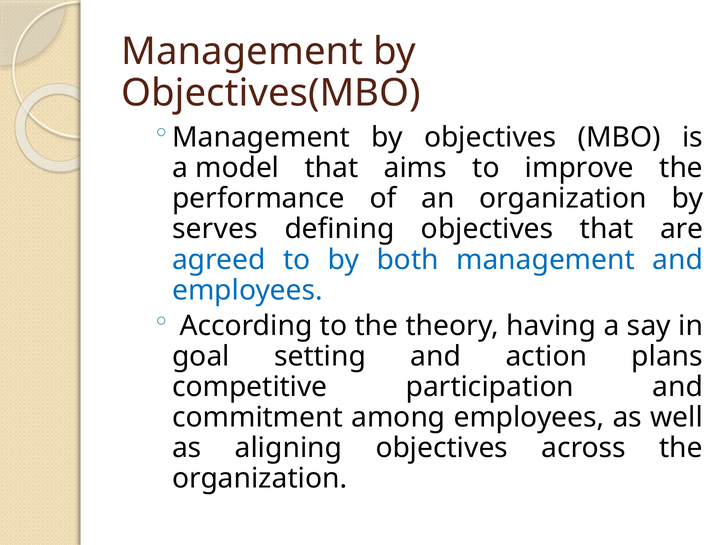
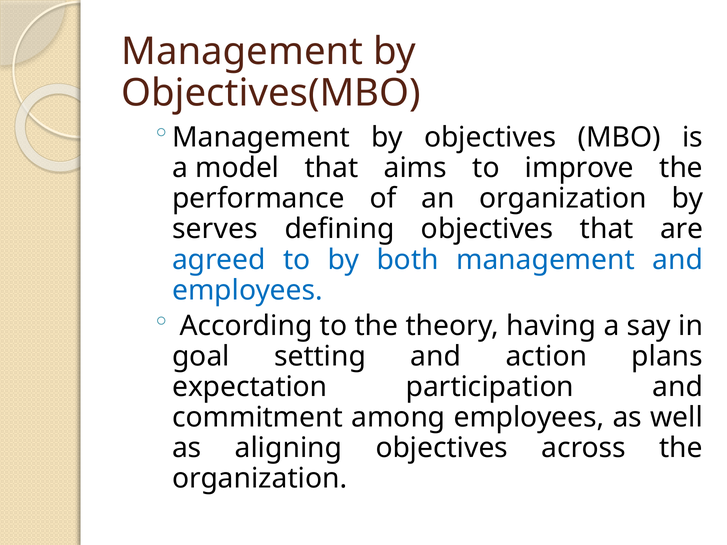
competitive: competitive -> expectation
